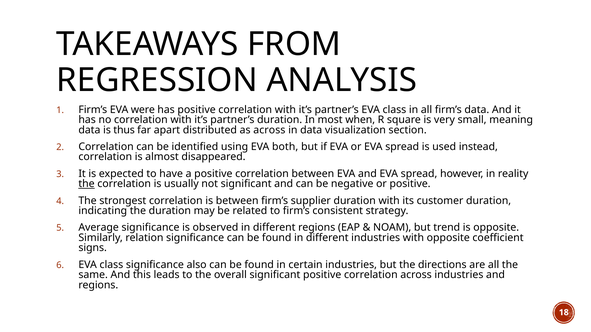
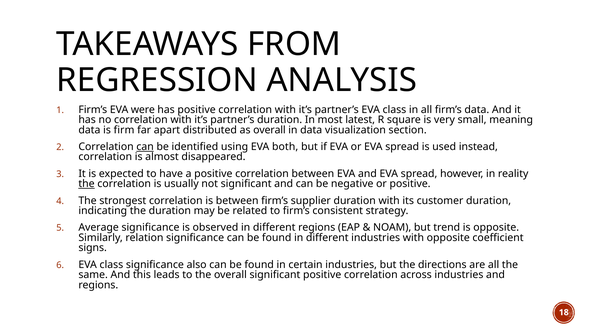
when: when -> latest
thus: thus -> firm
as across: across -> overall
can at (145, 147) underline: none -> present
